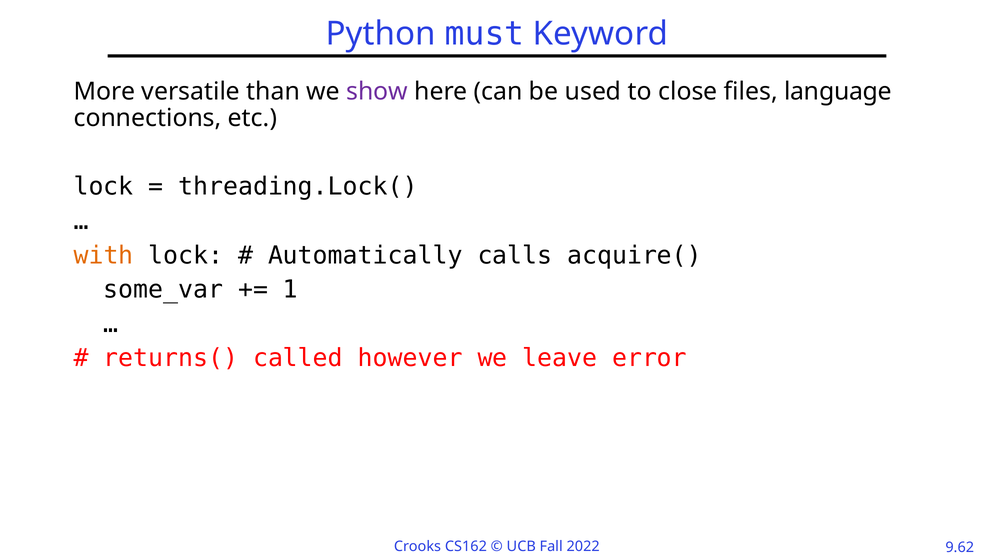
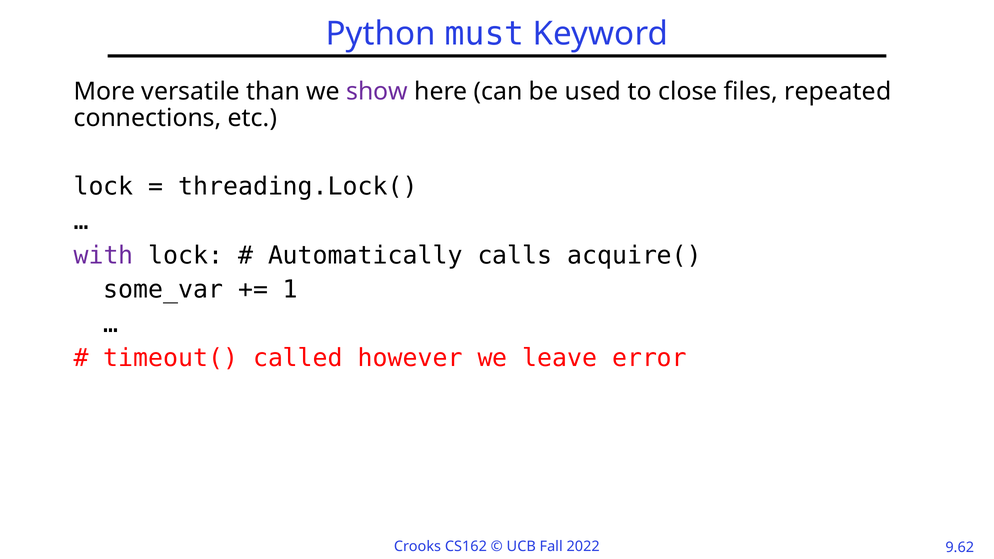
language: language -> repeated
with colour: orange -> purple
returns(: returns( -> timeout(
